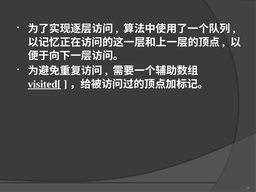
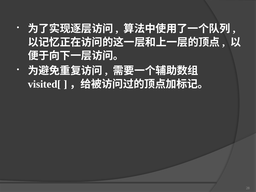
visited[ underline: present -> none
